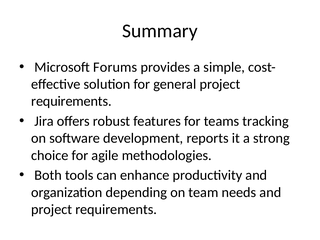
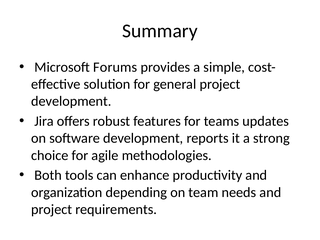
requirements at (71, 101): requirements -> development
tracking: tracking -> updates
